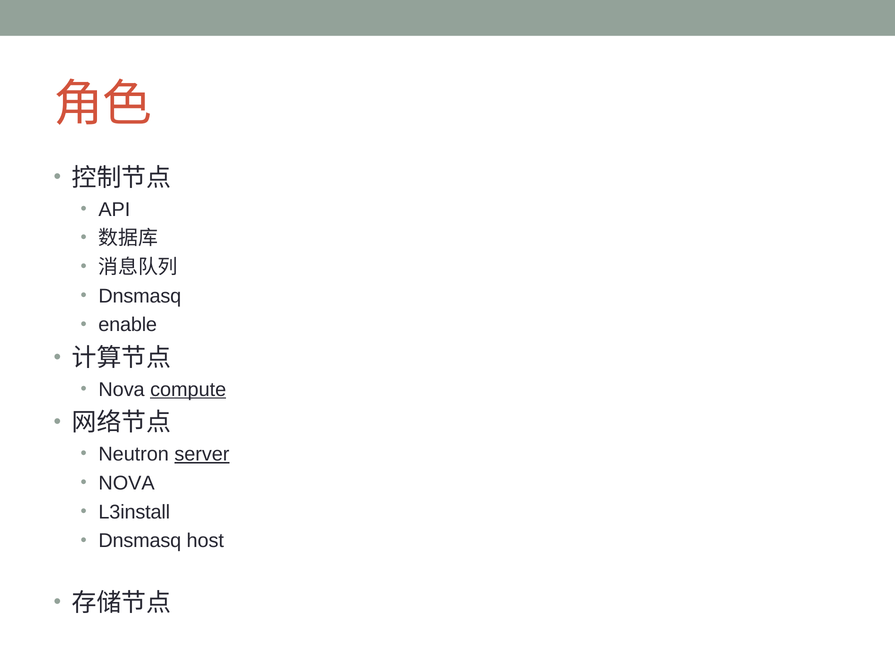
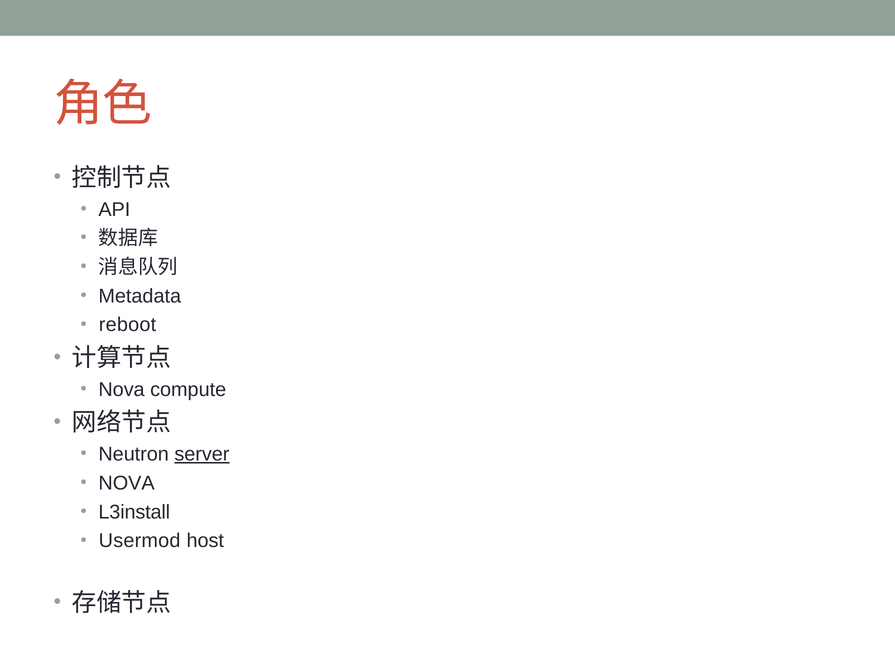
Dnsmasq at (140, 296): Dnsmasq -> Metadata
enable: enable -> reboot
compute underline: present -> none
Dnsmasq at (140, 540): Dnsmasq -> Usermod
